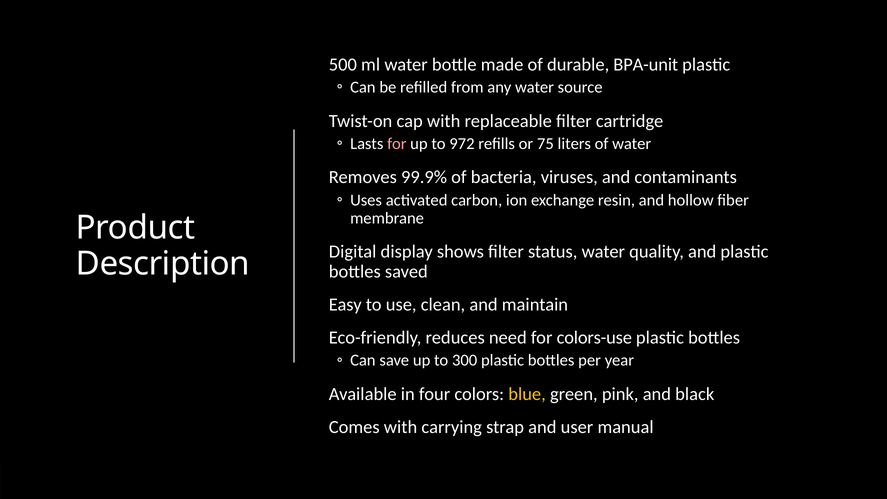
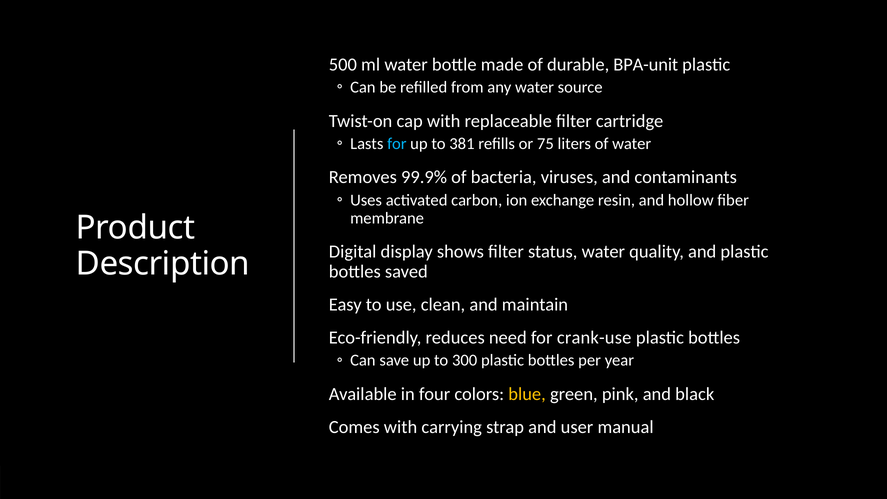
for at (397, 144) colour: pink -> light blue
972: 972 -> 381
colors-use: colors-use -> crank-use
